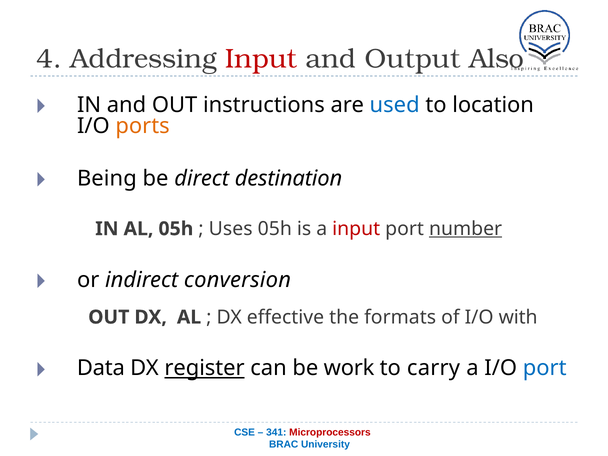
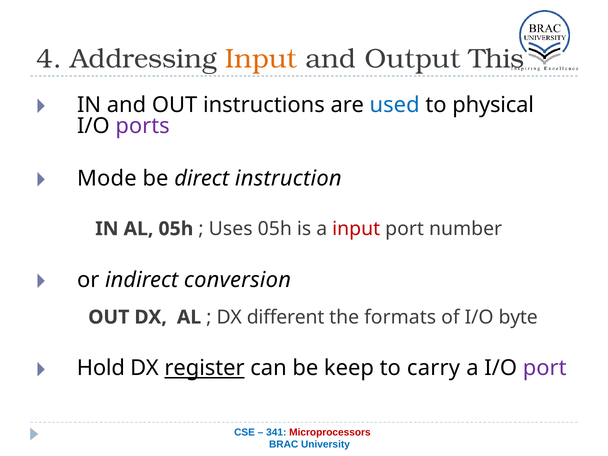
Input at (261, 59) colour: red -> orange
Also: Also -> This
location: location -> physical
ports colour: orange -> purple
Being: Being -> Mode
destination: destination -> instruction
number underline: present -> none
effective: effective -> different
with: with -> byte
Data: Data -> Hold
work: work -> keep
port at (545, 368) colour: blue -> purple
